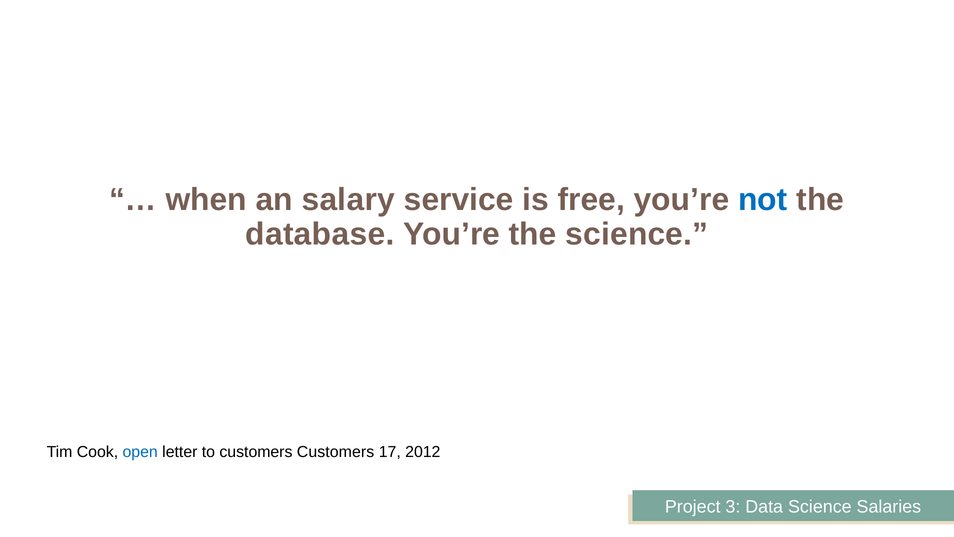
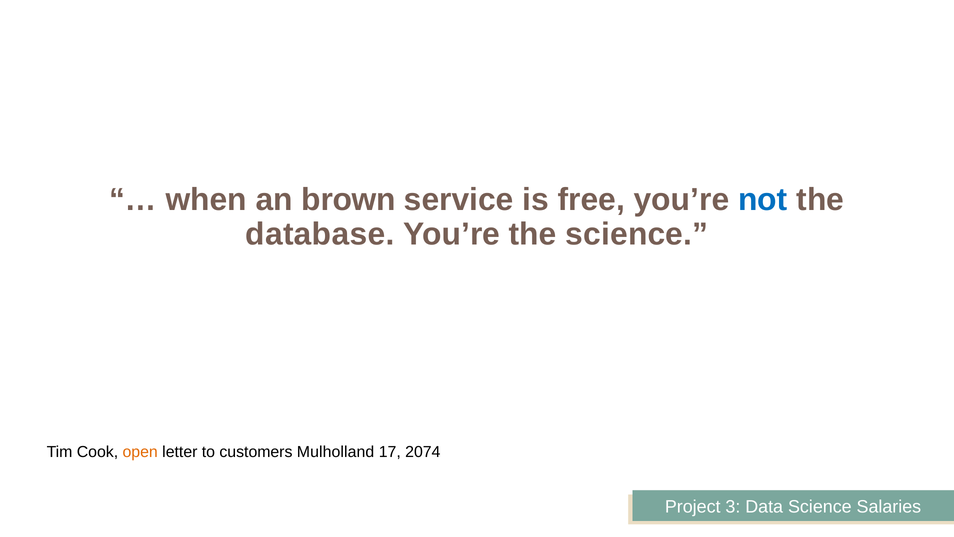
salary: salary -> brown
open colour: blue -> orange
customers Customers: Customers -> Mulholland
2012: 2012 -> 2074
